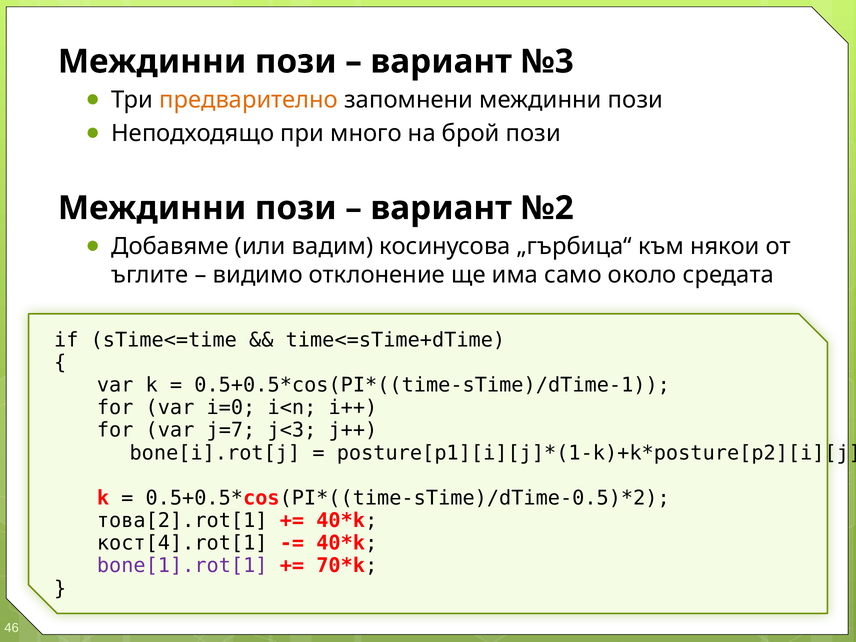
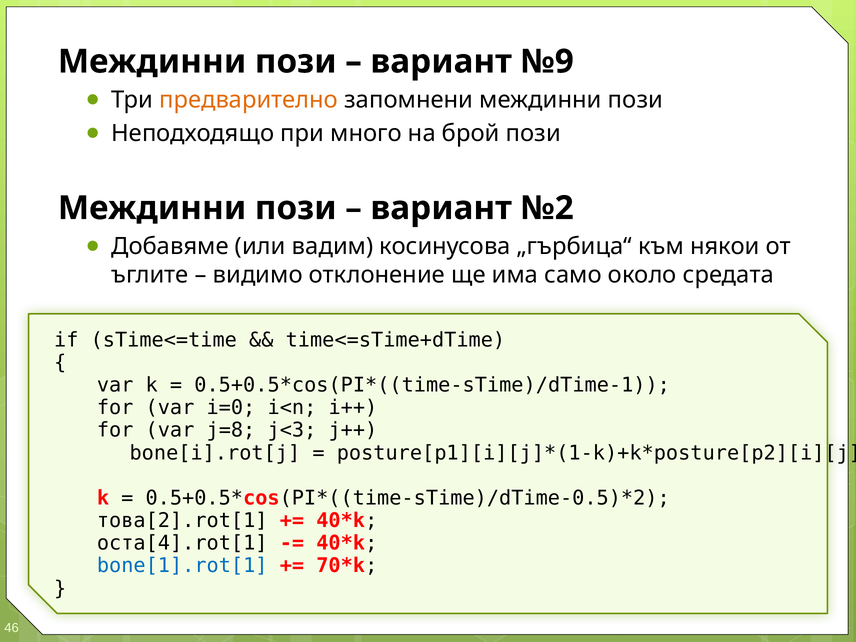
№3: №3 -> №9
j=7: j=7 -> j=8
кост[4].rot[1: кост[4].rot[1 -> оста[4].rot[1
bone[1].rot[1 colour: purple -> blue
